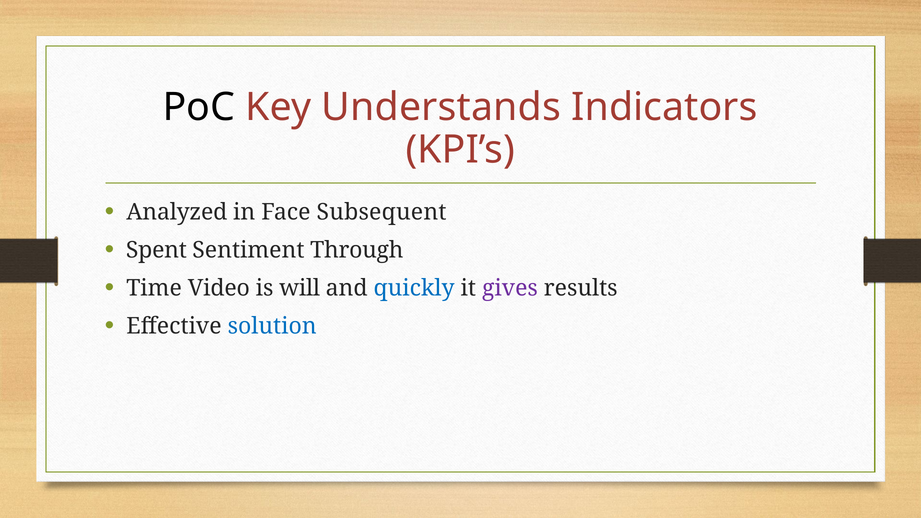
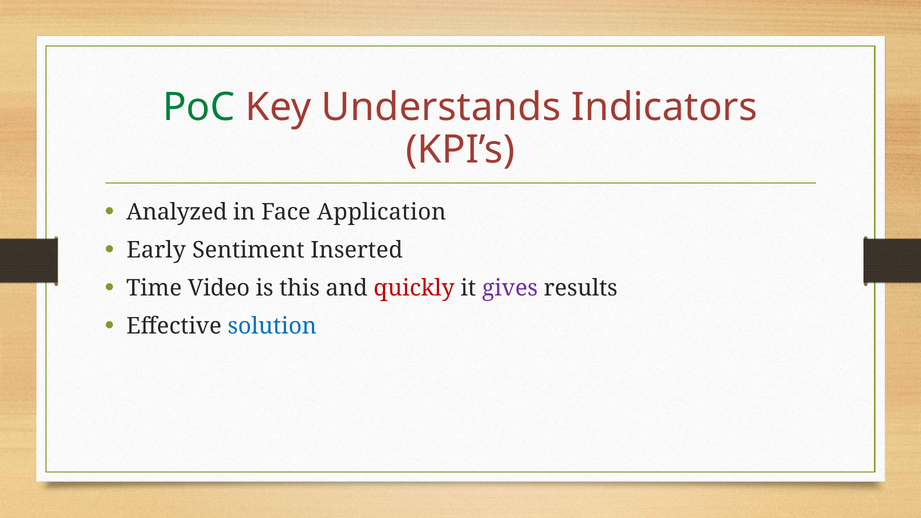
PoC colour: black -> green
Subsequent: Subsequent -> Application
Spent: Spent -> Early
Through: Through -> Inserted
will: will -> this
quickly colour: blue -> red
